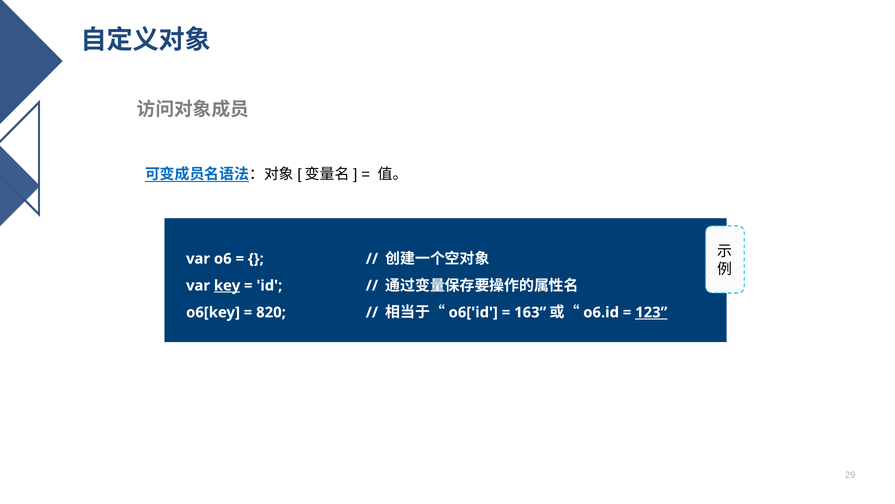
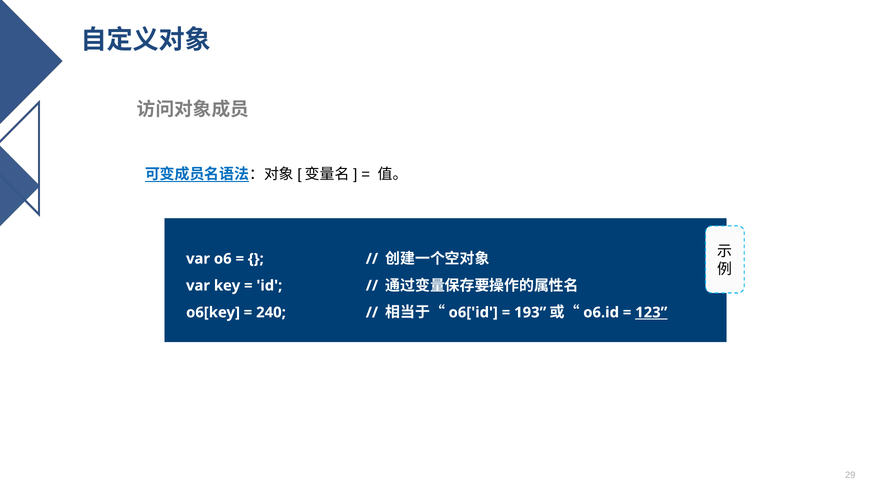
key underline: present -> none
820: 820 -> 240
163: 163 -> 193
